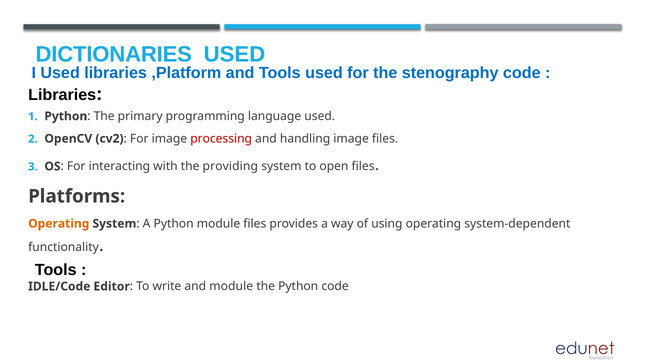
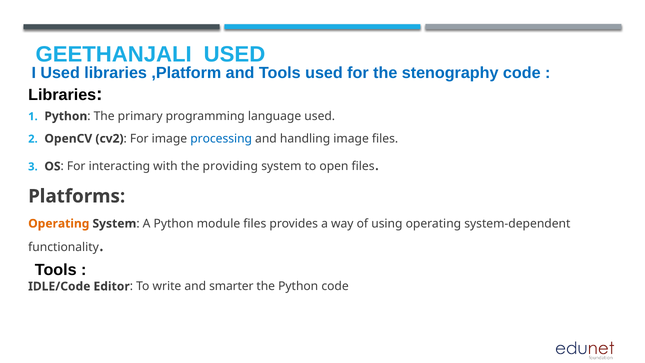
DICTIONARIES: DICTIONARIES -> GEETHANJALI
processing colour: red -> blue
and module: module -> smarter
